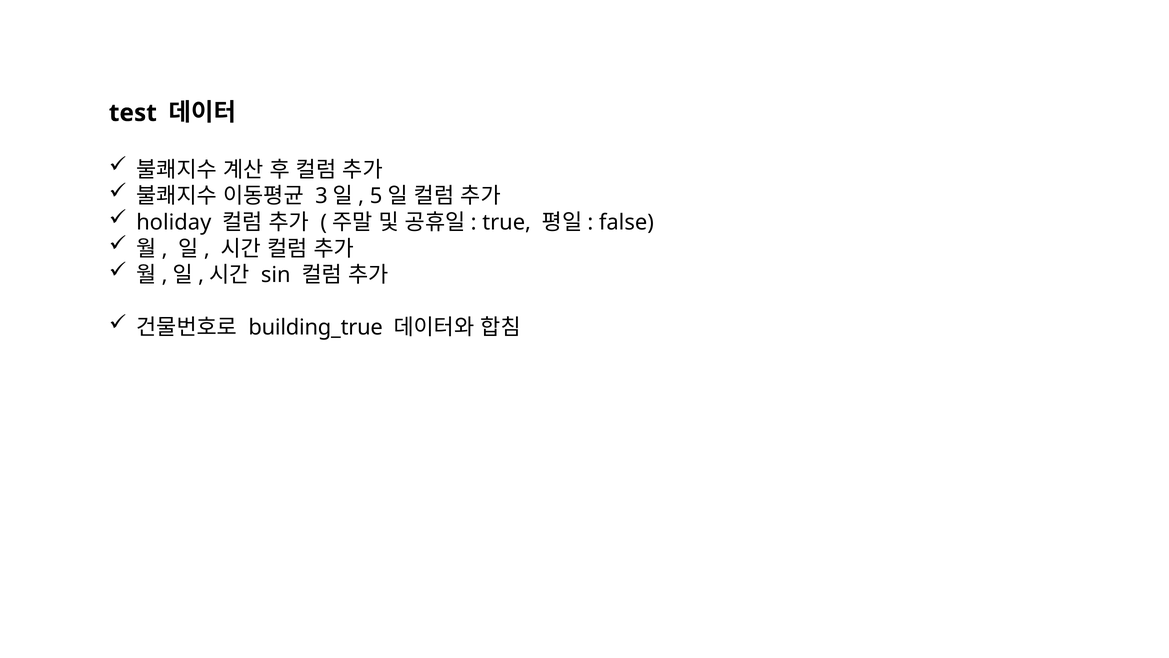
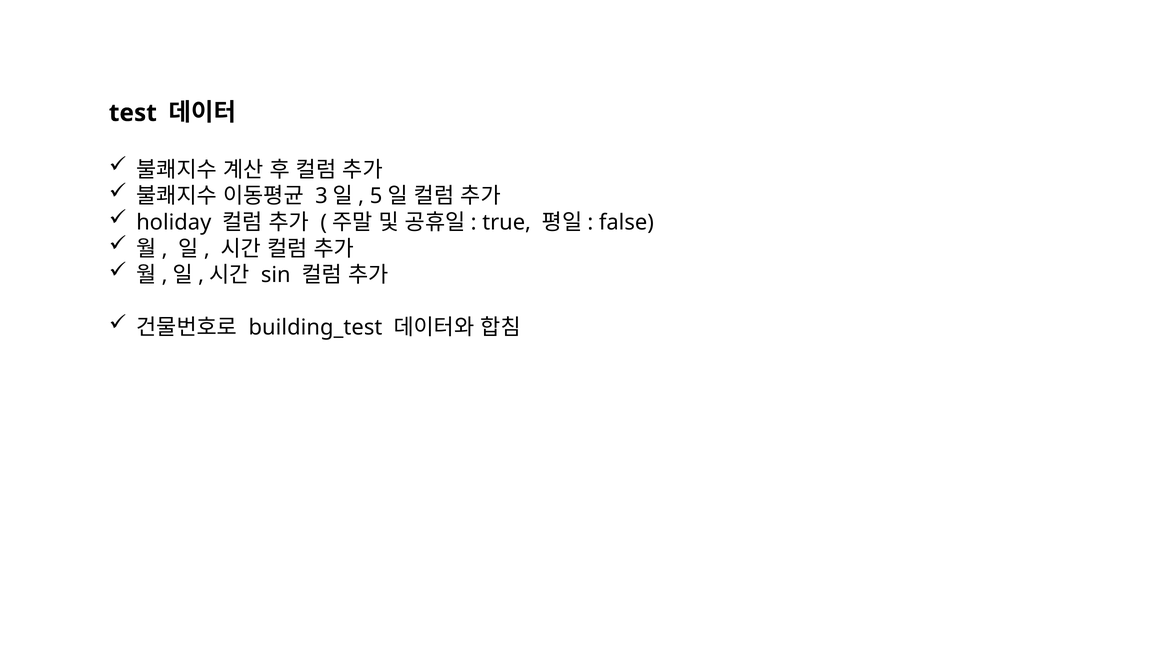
building_true: building_true -> building_test
